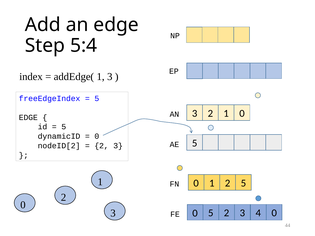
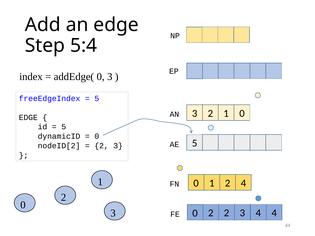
addEdge( 1: 1 -> 0
2 5: 5 -> 4
5 at (211, 213): 5 -> 2
4 0: 0 -> 4
